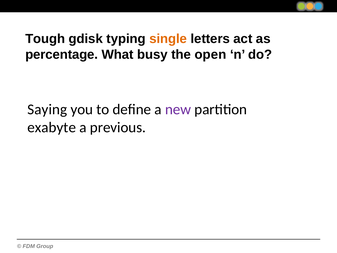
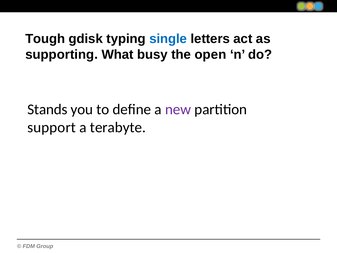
single colour: orange -> blue
percentage: percentage -> supporting
Saying: Saying -> Stands
exabyte: exabyte -> support
previous: previous -> terabyte
